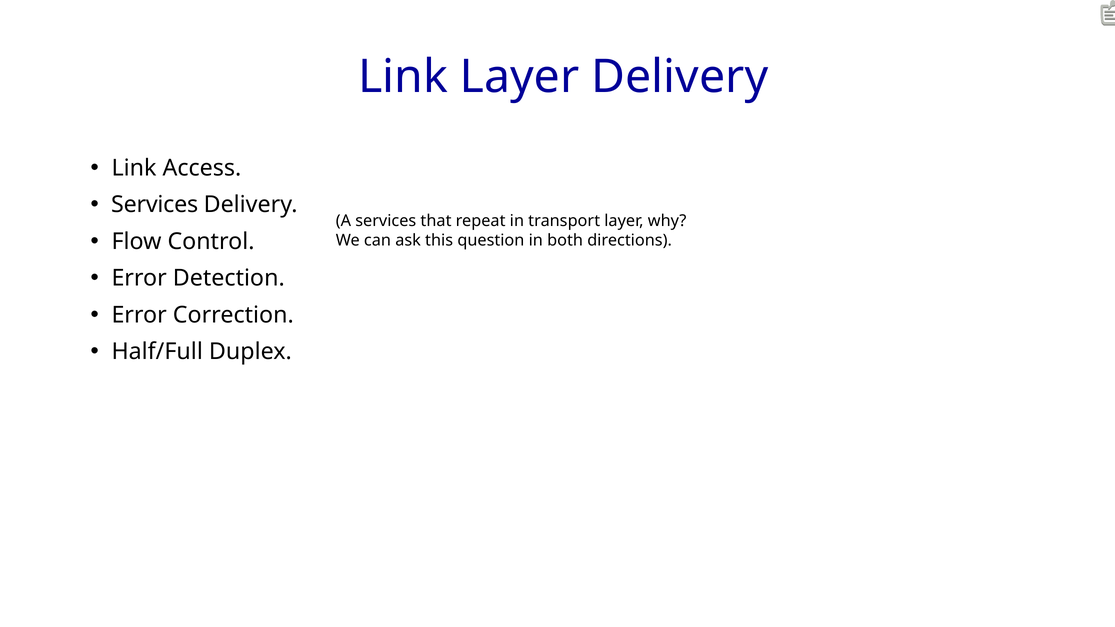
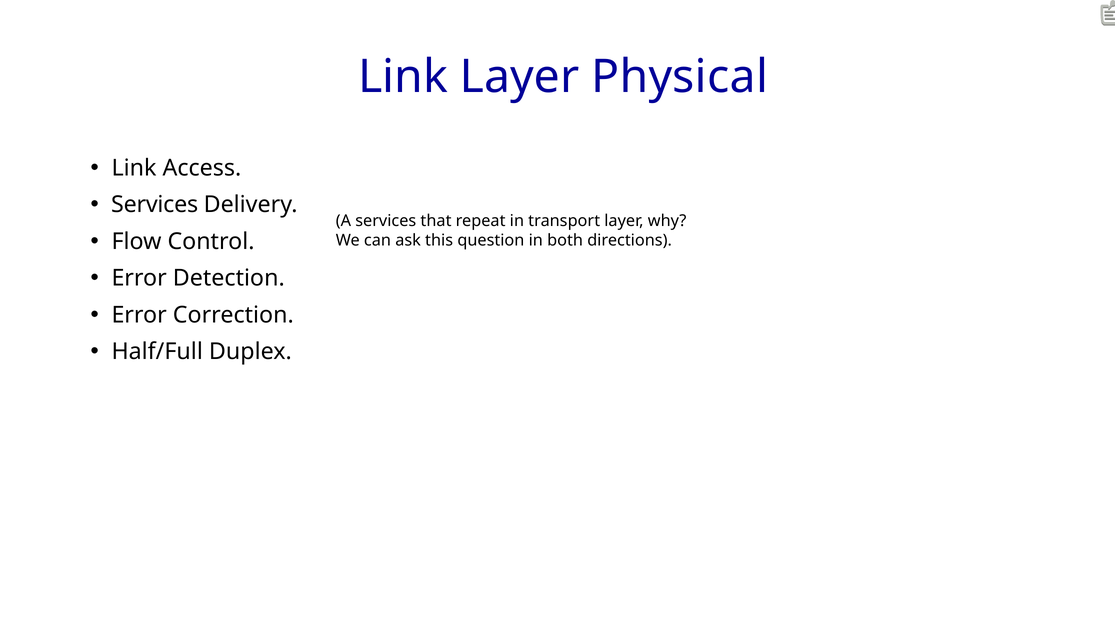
Layer Delivery: Delivery -> Physical
